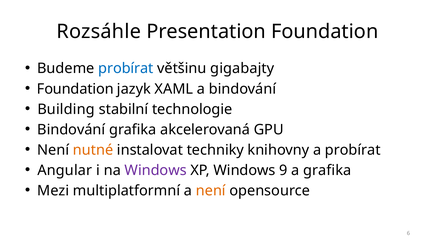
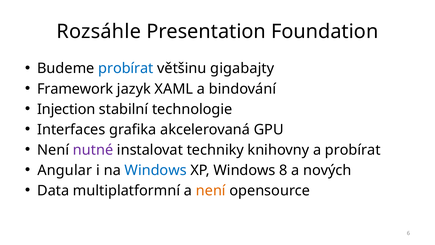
Foundation at (75, 89): Foundation -> Framework
Building: Building -> Injection
Bindování at (71, 129): Bindování -> Interfaces
nutné colour: orange -> purple
Windows at (156, 170) colour: purple -> blue
9: 9 -> 8
a grafika: grafika -> nových
Mezi: Mezi -> Data
